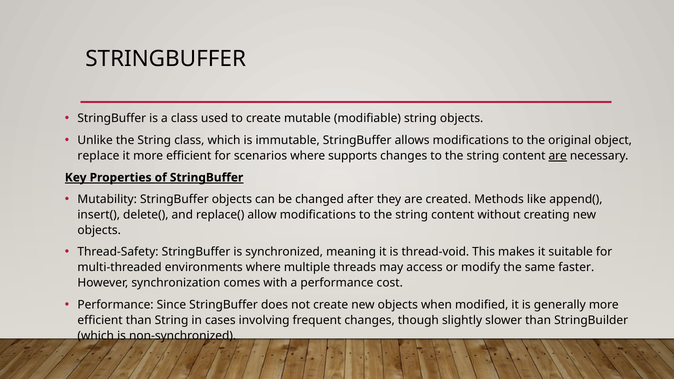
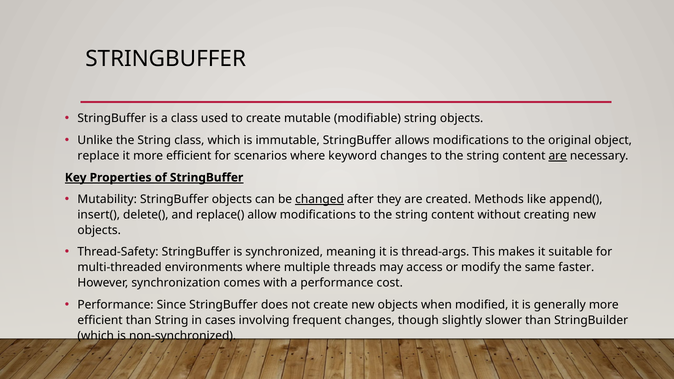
supports: supports -> keyword
changed underline: none -> present
thread-void: thread-void -> thread-args
